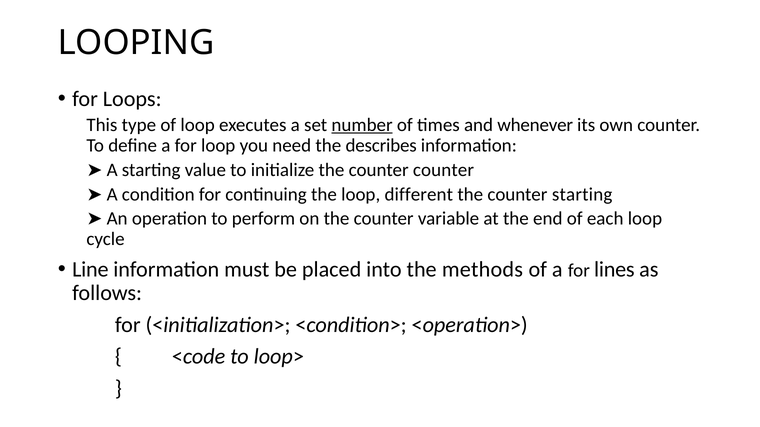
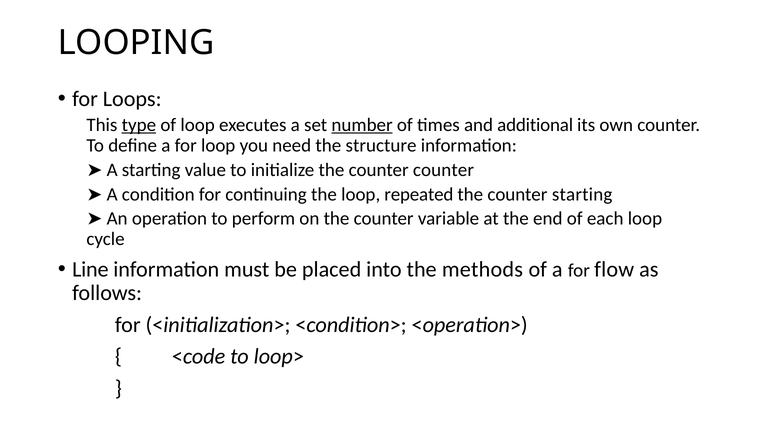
type underline: none -> present
whenever: whenever -> additional
describes: describes -> structure
different: different -> repeated
lines: lines -> flow
